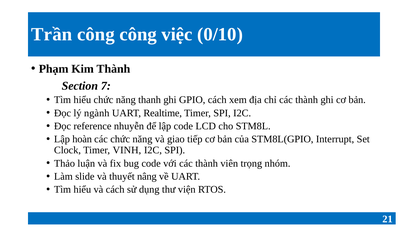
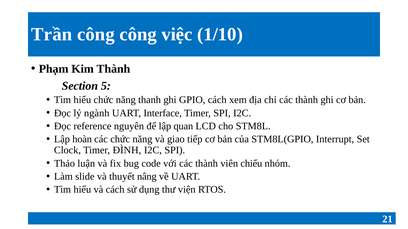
0/10: 0/10 -> 1/10
7: 7 -> 5
Realtime: Realtime -> Interface
nhuyễn: nhuyễn -> nguyên
lập code: code -> quan
VINH: VINH -> ĐÌNH
trọng: trọng -> chiếu
